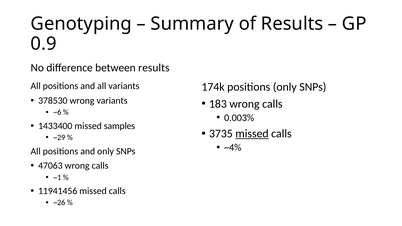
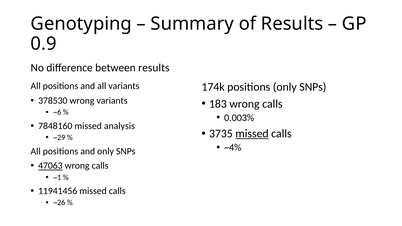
1433400: 1433400 -> 7848160
samples: samples -> analysis
47063 underline: none -> present
